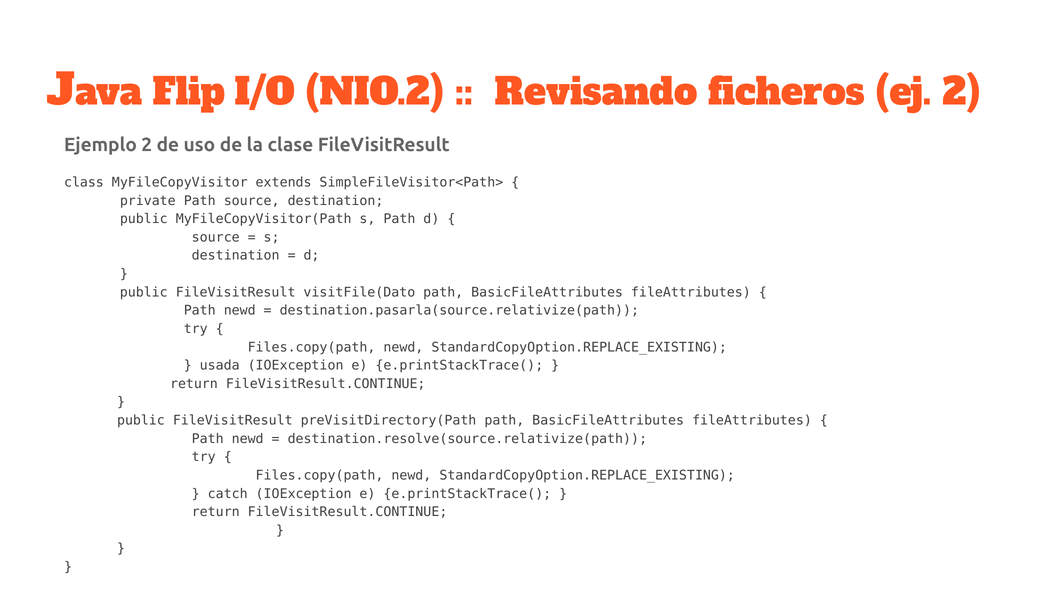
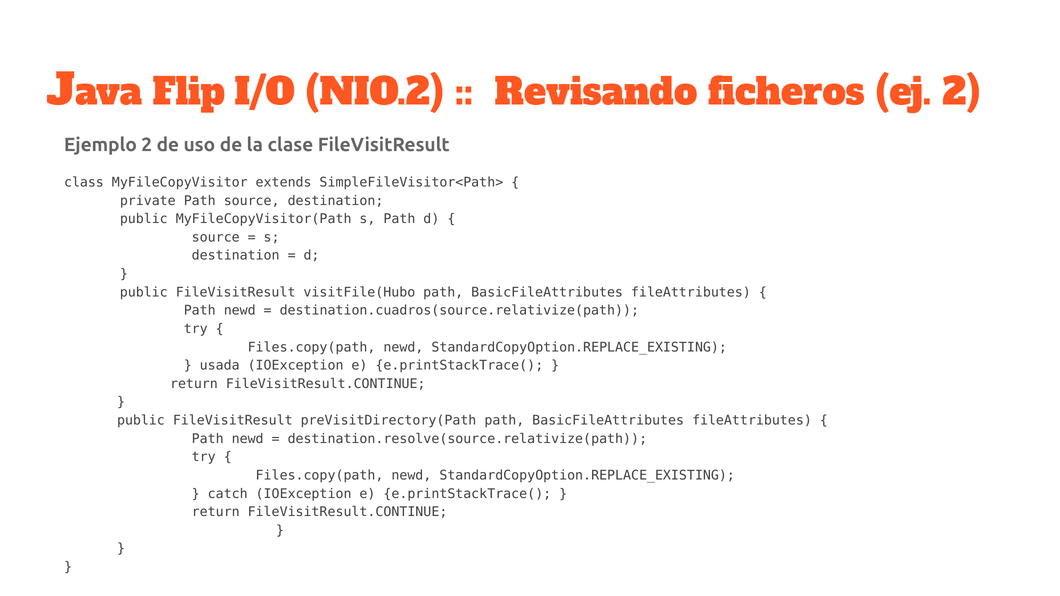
visitFile(Dato: visitFile(Dato -> visitFile(Hubo
destination.pasarla(source.relativize(path: destination.pasarla(source.relativize(path -> destination.cuadros(source.relativize(path
